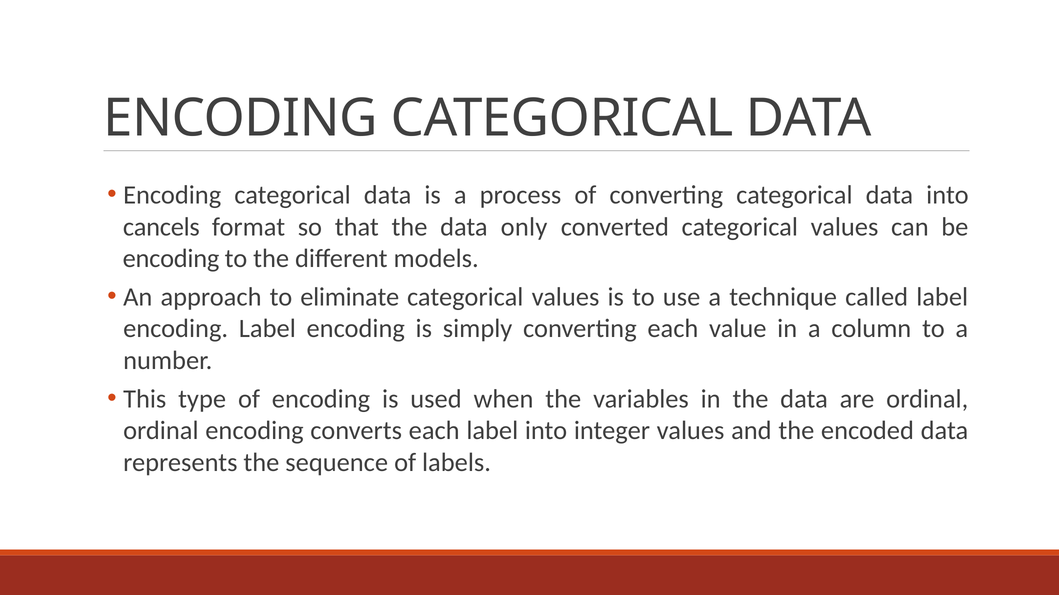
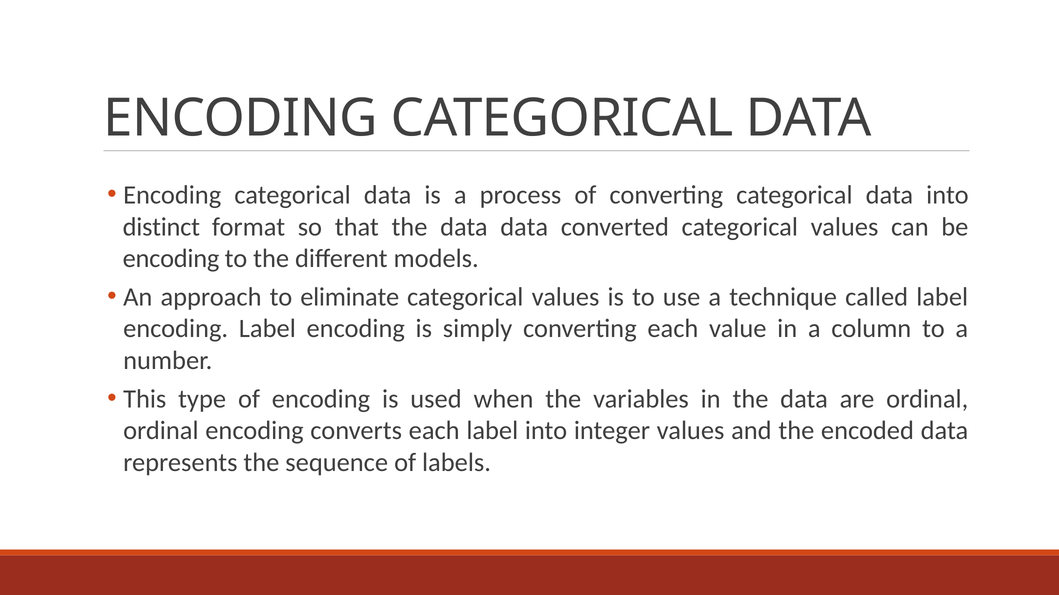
cancels: cancels -> distinct
data only: only -> data
